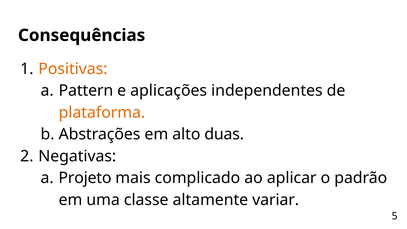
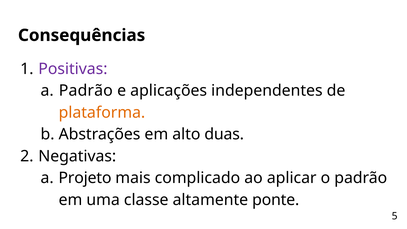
Positivas colour: orange -> purple
Pattern at (86, 91): Pattern -> Padrão
variar: variar -> ponte
